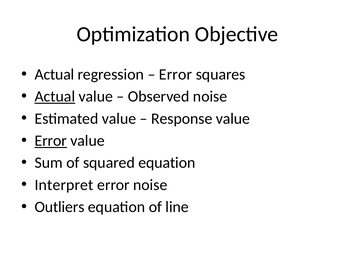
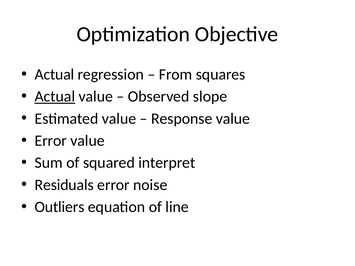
Error at (175, 74): Error -> From
Observed noise: noise -> slope
Error at (51, 141) underline: present -> none
squared equation: equation -> interpret
Interpret: Interpret -> Residuals
